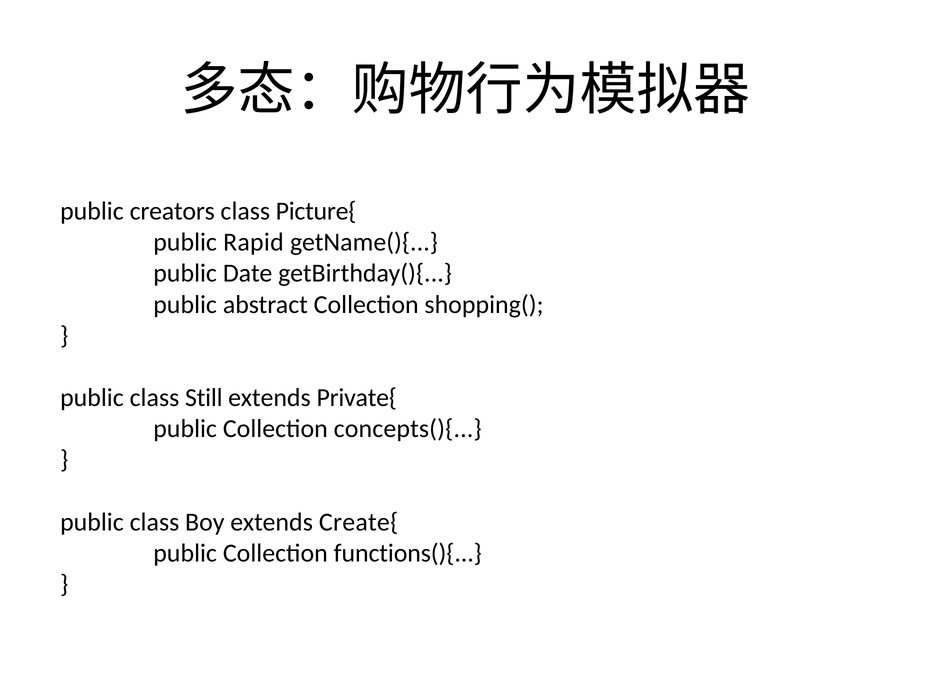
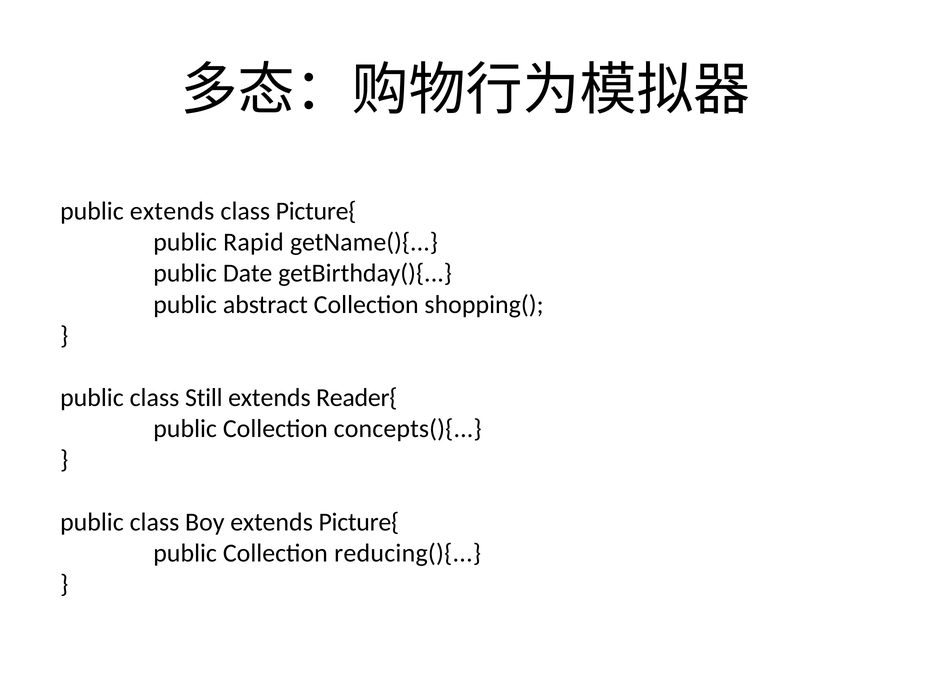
public creators: creators -> extends
Private{: Private{ -> Reader{
extends Create{: Create{ -> Picture{
functions(){: functions(){ -> reducing(){
